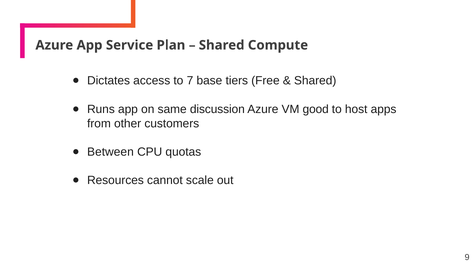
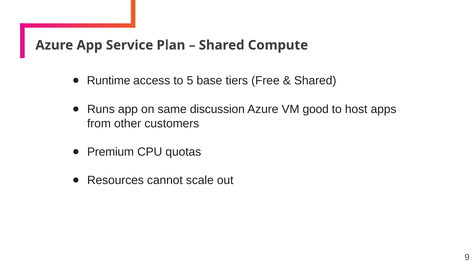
Dictates: Dictates -> Runtime
7: 7 -> 5
Between: Between -> Premium
